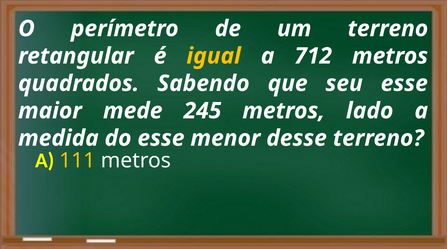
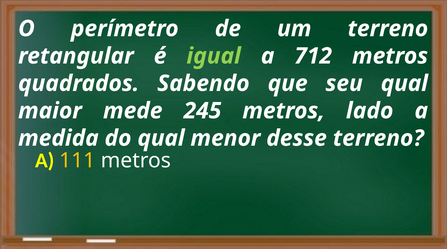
igual colour: yellow -> light green
seu esse: esse -> qual
do esse: esse -> qual
